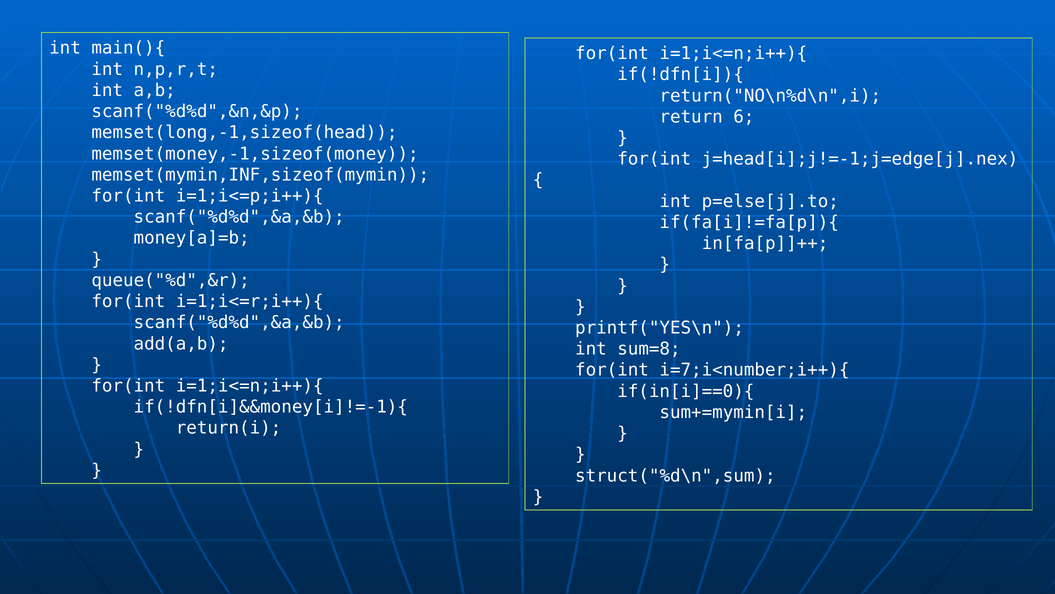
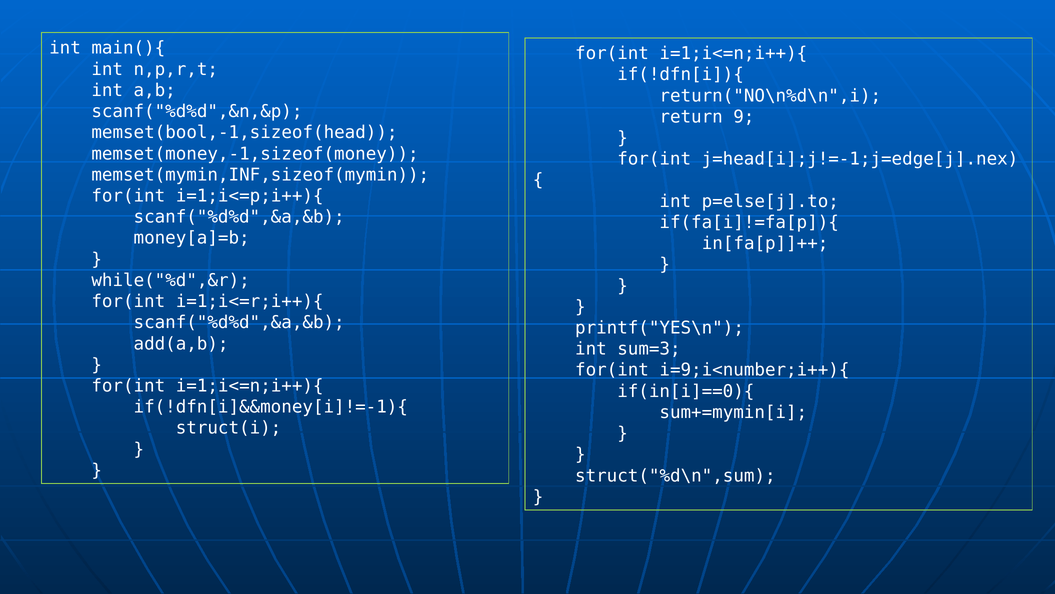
6: 6 -> 9
memset(long,-1,sizeof(head: memset(long,-1,sizeof(head -> memset(bool,-1,sizeof(head
queue("%d",&r: queue("%d",&r -> while("%d",&r
sum=8: sum=8 -> sum=3
i=7;i<number;i++){: i=7;i<number;i++){ -> i=9;i<number;i++){
return(i: return(i -> struct(i
